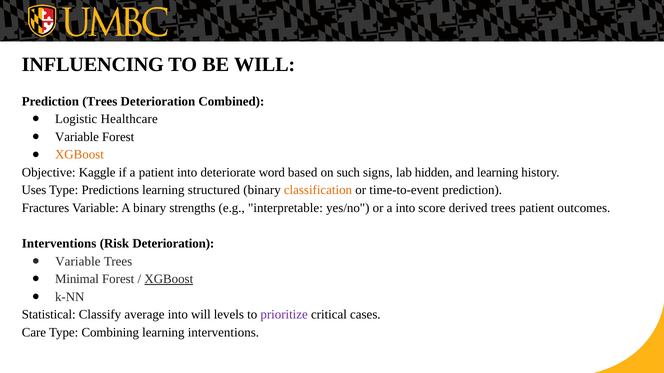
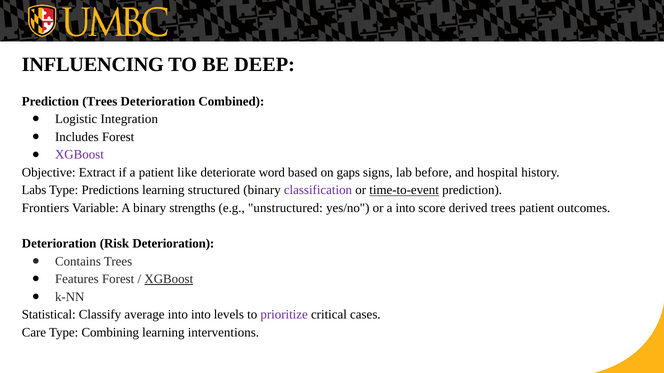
BE WILL: WILL -> DEEP
Healthcare: Healthcare -> Integration
Variable at (77, 137): Variable -> Includes
XGBoost at (79, 155) colour: orange -> purple
Kaggle: Kaggle -> Extract
patient into: into -> like
such: such -> gaps
hidden: hidden -> before
and learning: learning -> hospital
Uses: Uses -> Labs
classification colour: orange -> purple
time-to-event underline: none -> present
Fractures: Fractures -> Frontiers
interpretable: interpretable -> unstructured
Interventions at (59, 244): Interventions -> Deterioration
Variable at (78, 262): Variable -> Contains
Minimal: Minimal -> Features
into will: will -> into
